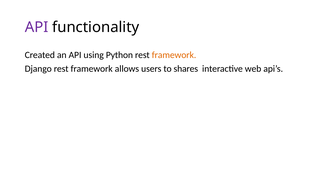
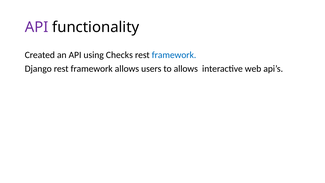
Python: Python -> Checks
framework at (174, 55) colour: orange -> blue
to shares: shares -> allows
